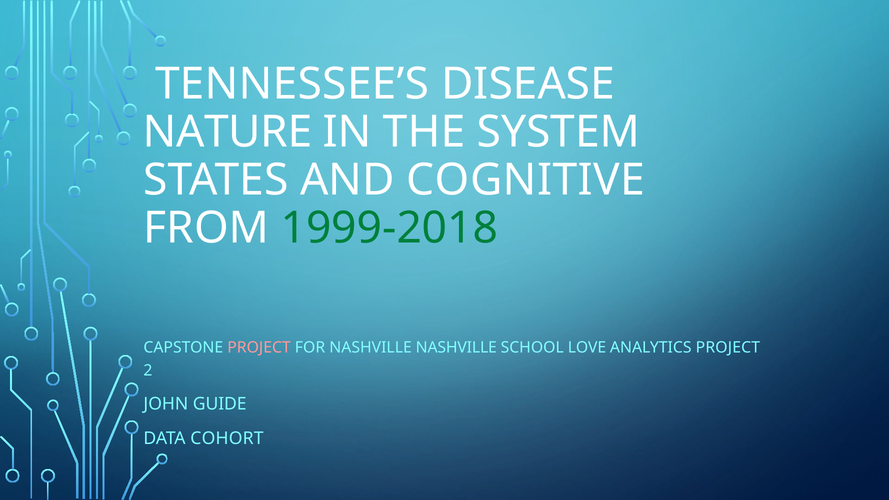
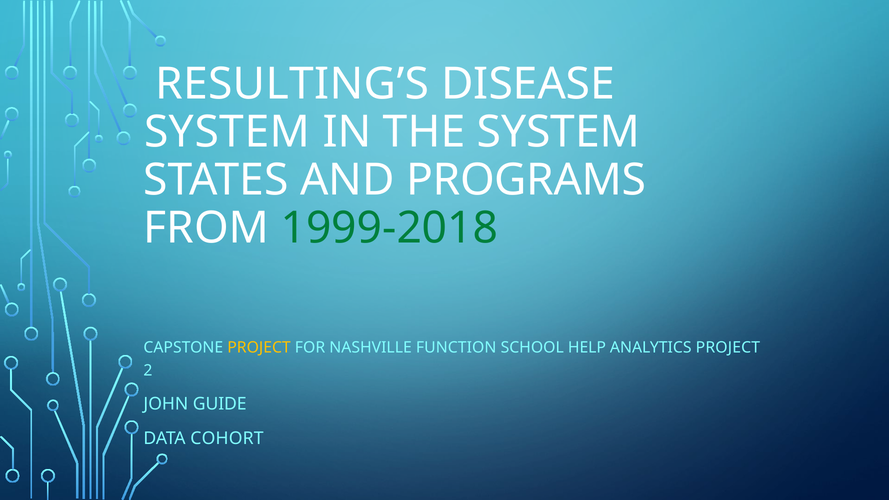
TENNESSEE’S: TENNESSEE’S -> RESULTING’S
NATURE at (227, 132): NATURE -> SYSTEM
COGNITIVE: COGNITIVE -> PROGRAMS
PROJECT at (259, 348) colour: pink -> yellow
NASHVILLE NASHVILLE: NASHVILLE -> FUNCTION
LOVE: LOVE -> HELP
